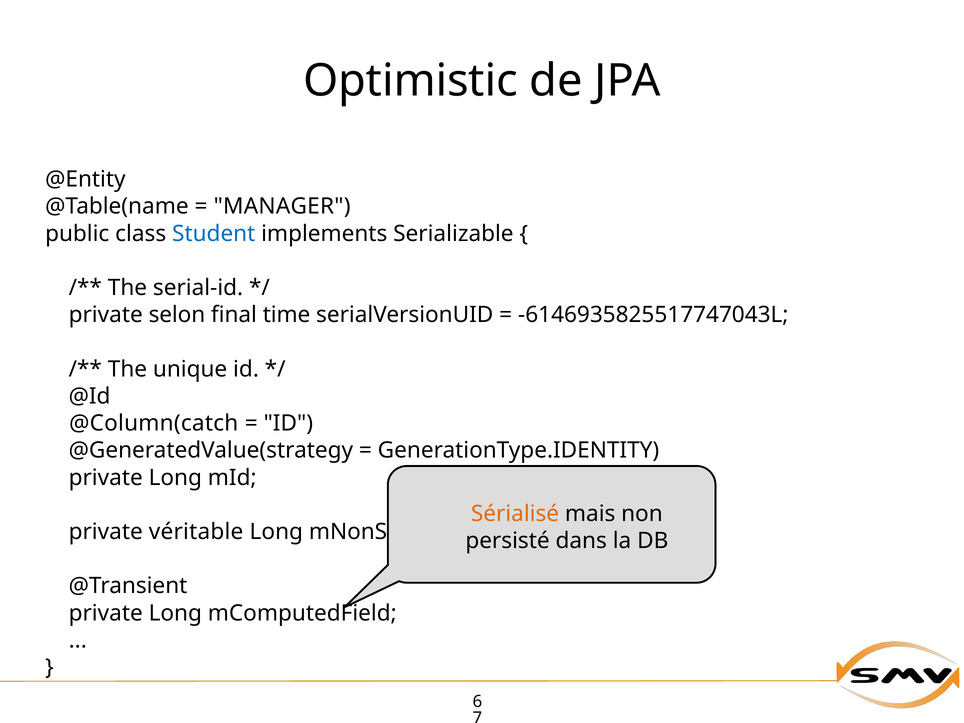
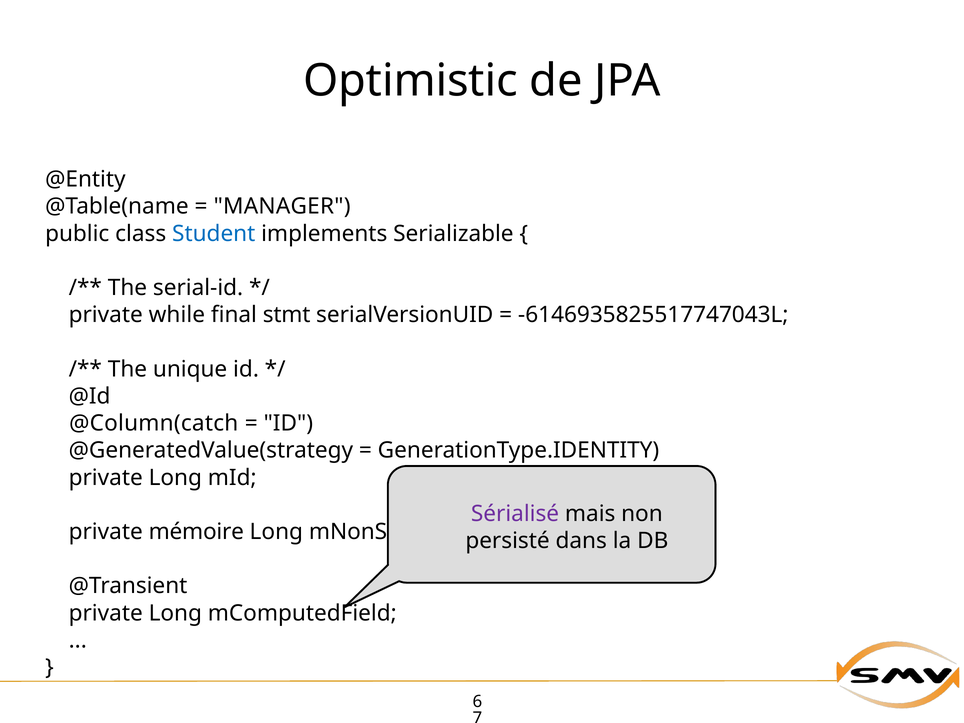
selon: selon -> while
time: time -> stmt
Sérialisé colour: orange -> purple
véritable: véritable -> mémoire
